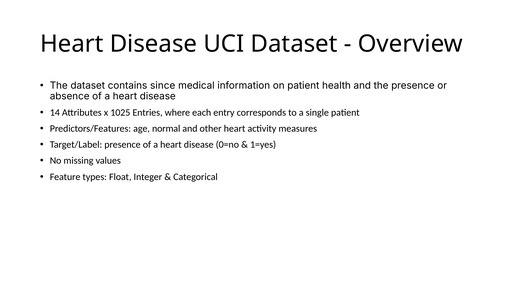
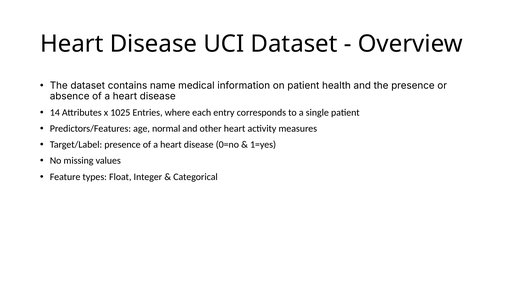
since: since -> name
